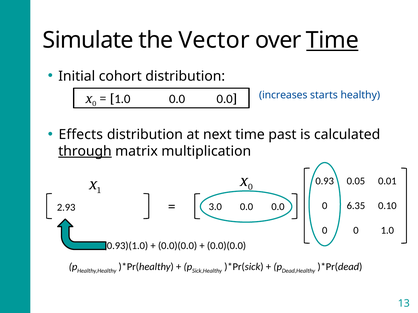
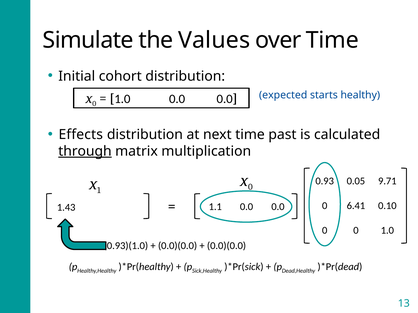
Vector: Vector -> Values
Time at (332, 40) underline: present -> none
increases: increases -> expected
0.01: 0.01 -> 9.71
6.35: 6.35 -> 6.41
3.0: 3.0 -> 1.1
2.93: 2.93 -> 1.43
